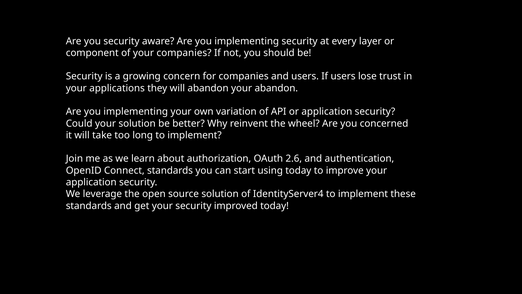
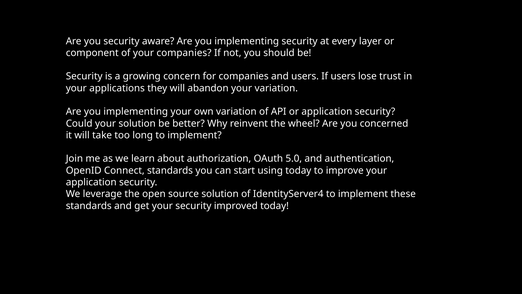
your abandon: abandon -> variation
2.6: 2.6 -> 5.0
